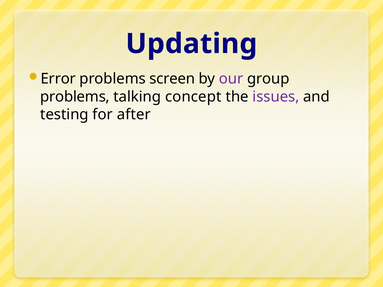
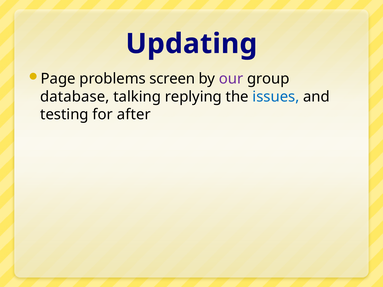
Error: Error -> Page
problems at (75, 97): problems -> database
concept: concept -> replying
issues colour: purple -> blue
